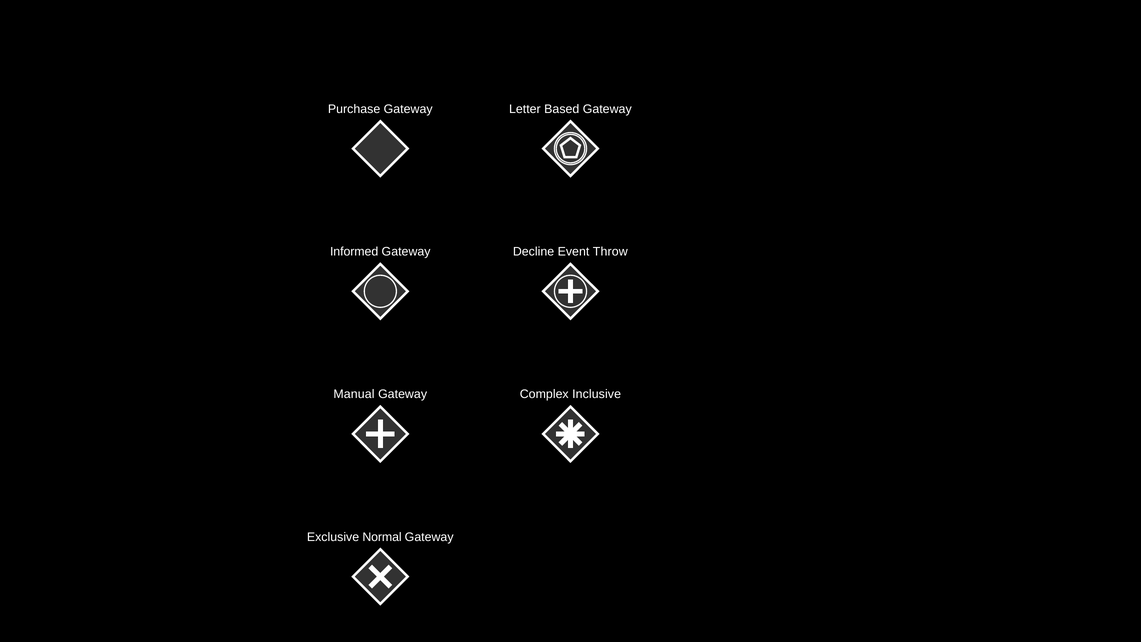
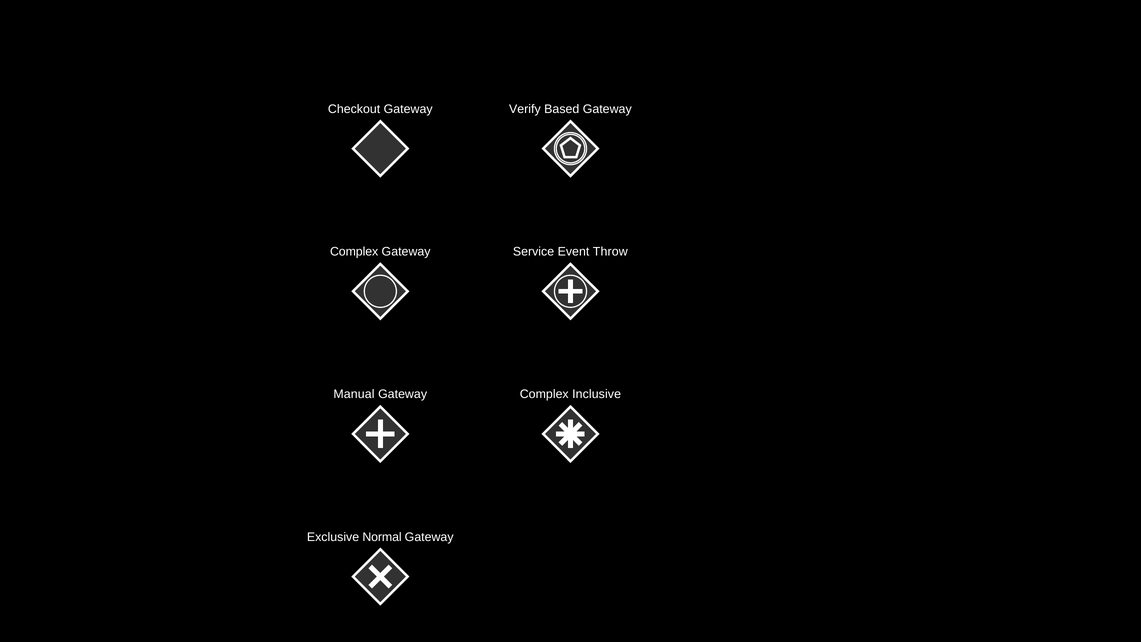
Purchase: Purchase -> Checkout
Letter: Letter -> Verify
Informed at (354, 252): Informed -> Complex
Decline: Decline -> Service
